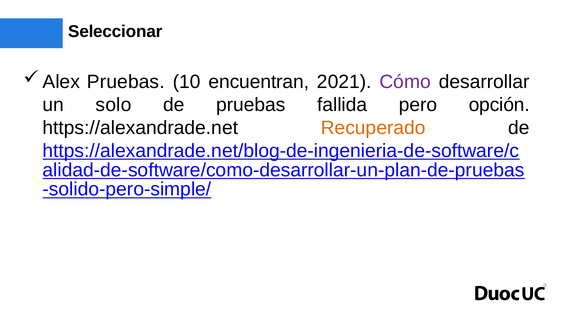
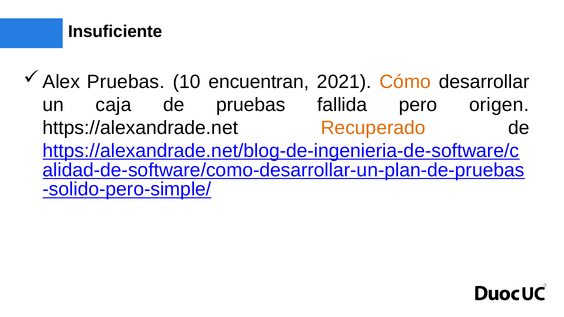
Seleccionar: Seleccionar -> Insuficiente
Cómo colour: purple -> orange
solo: solo -> caja
opción: opción -> origen
